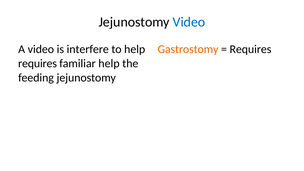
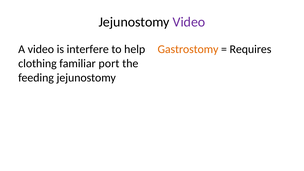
Video at (189, 22) colour: blue -> purple
requires at (38, 64): requires -> clothing
familiar help: help -> port
